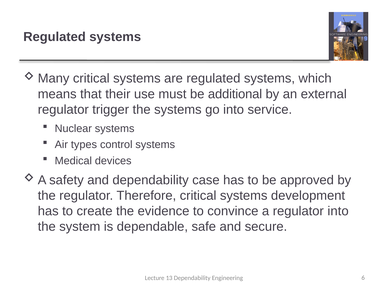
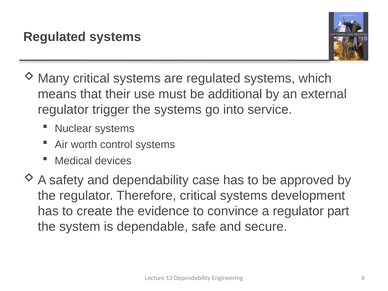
types: types -> worth
regulator into: into -> part
